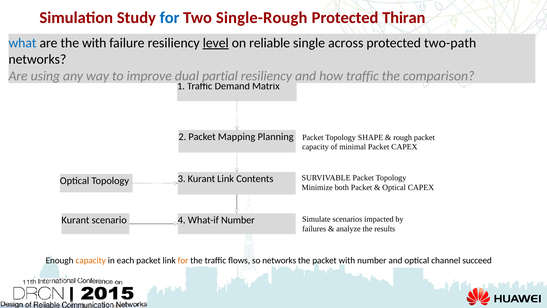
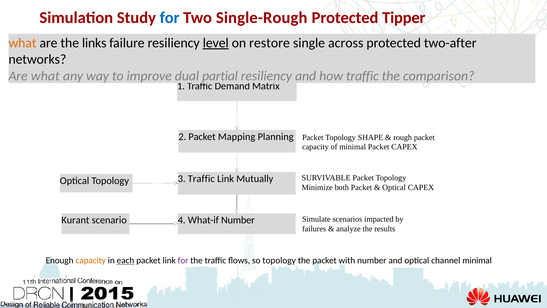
Thiran: Thiran -> Tipper
what at (22, 43) colour: blue -> orange
the with: with -> links
reliable: reliable -> restore
two-path: two-path -> two-after
Are using: using -> what
3 Kurant: Kurant -> Traffic
Contents: Contents -> Mutually
each underline: none -> present
for at (183, 260) colour: orange -> purple
so networks: networks -> topology
channel succeed: succeed -> minimal
